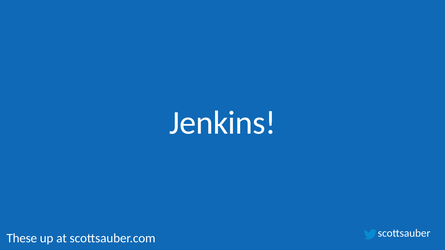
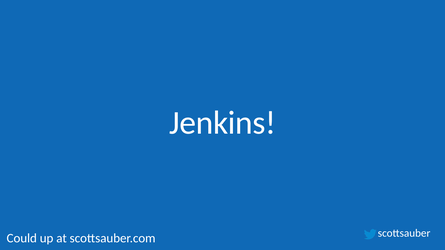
These: These -> Could
